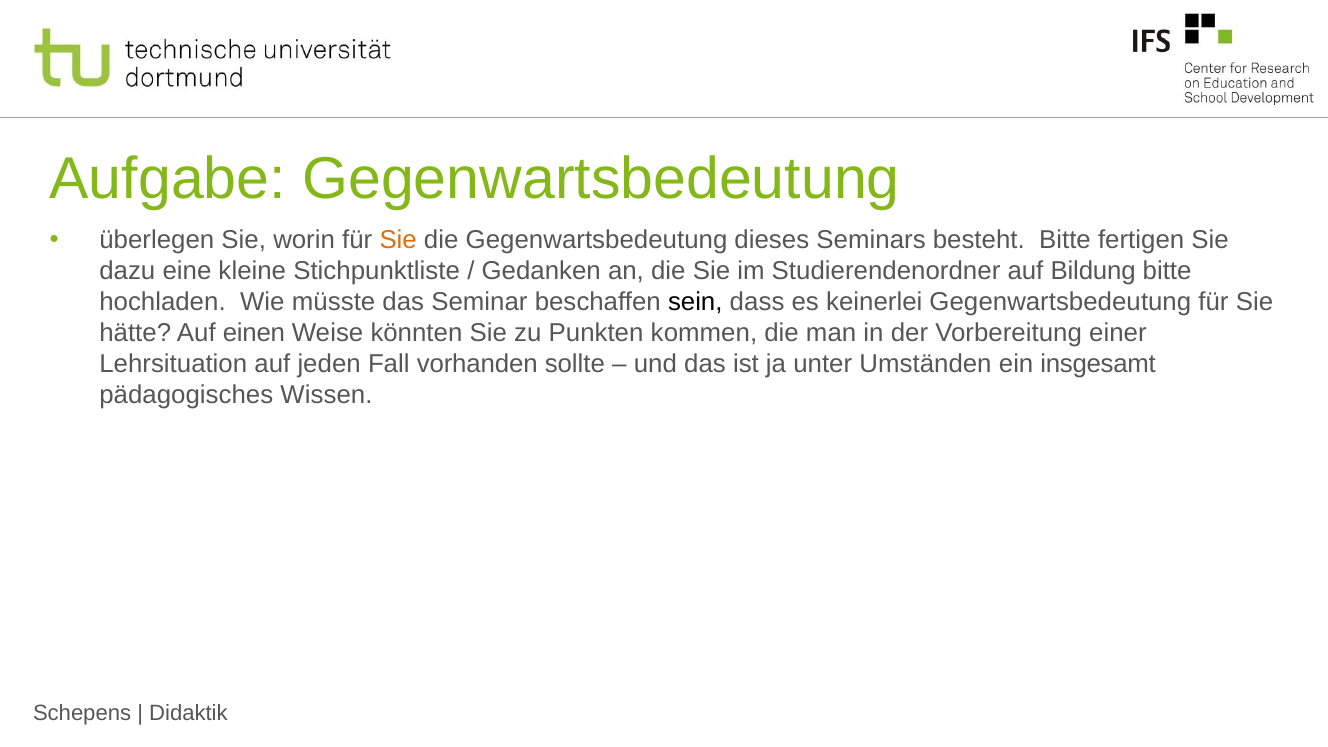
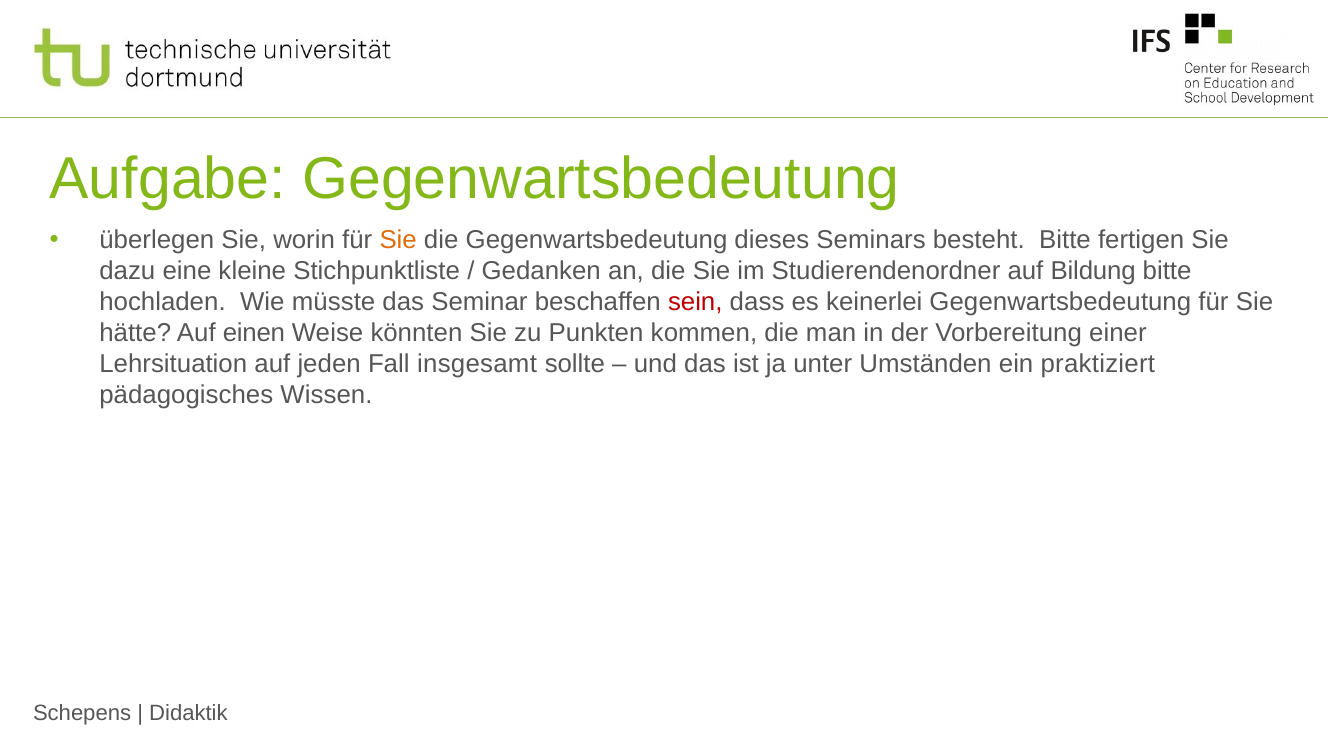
sein colour: black -> red
vorhanden: vorhanden -> insgesamt
insgesamt: insgesamt -> praktiziert
